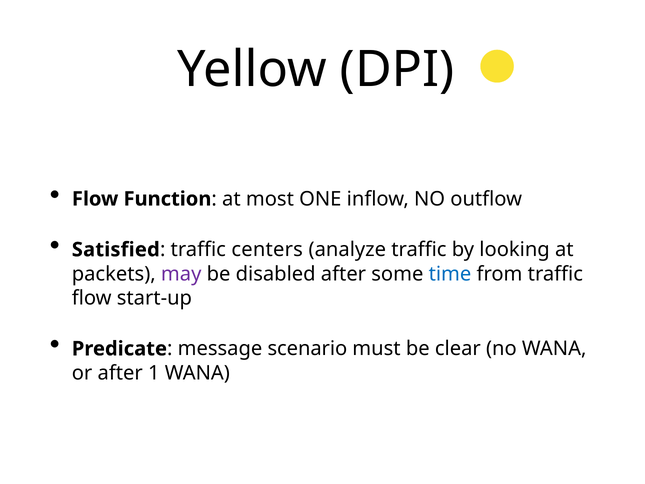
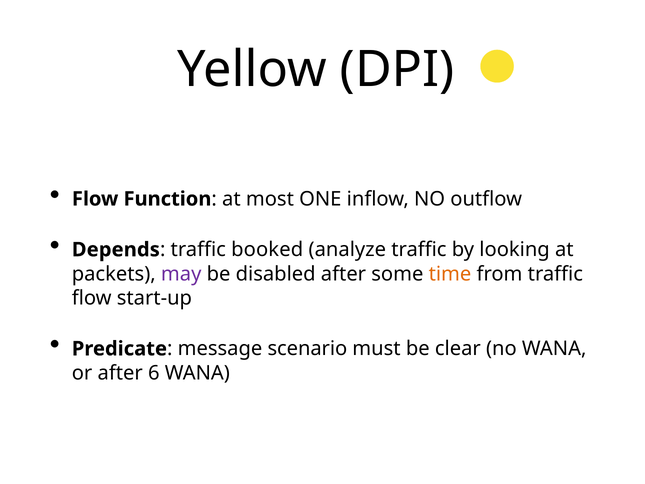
Satisfied: Satisfied -> Depends
centers: centers -> booked
time colour: blue -> orange
1: 1 -> 6
